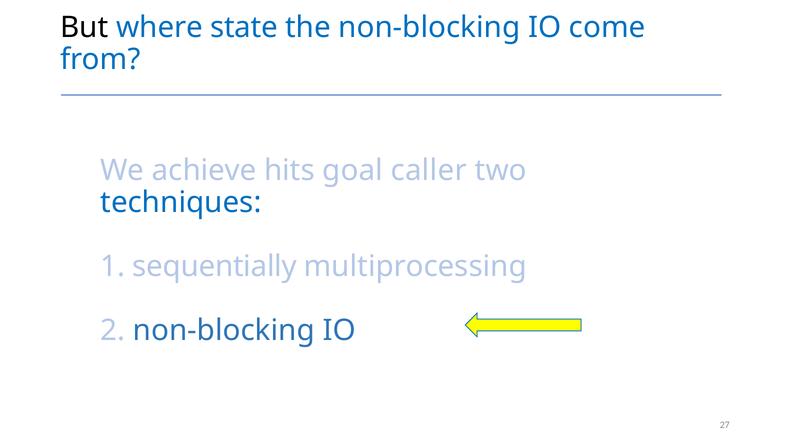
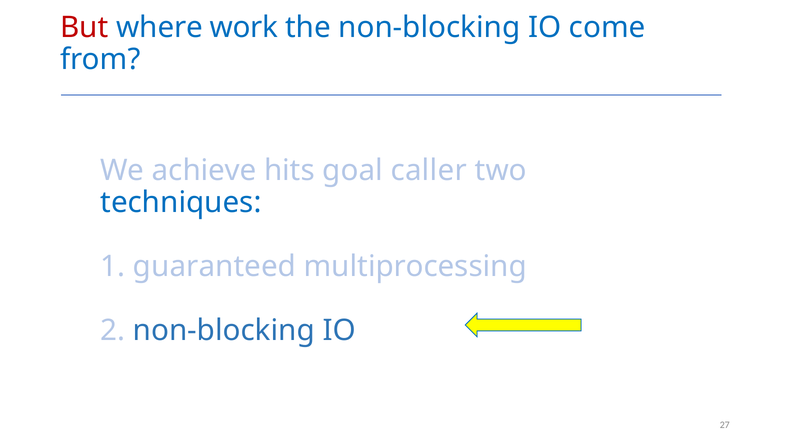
But colour: black -> red
state: state -> work
sequentially: sequentially -> guaranteed
